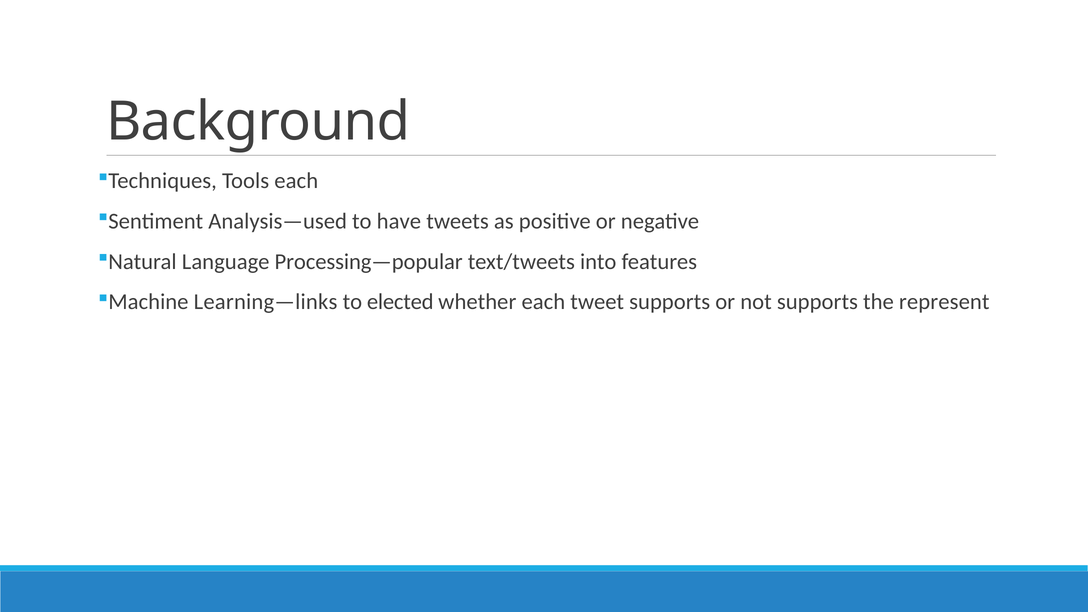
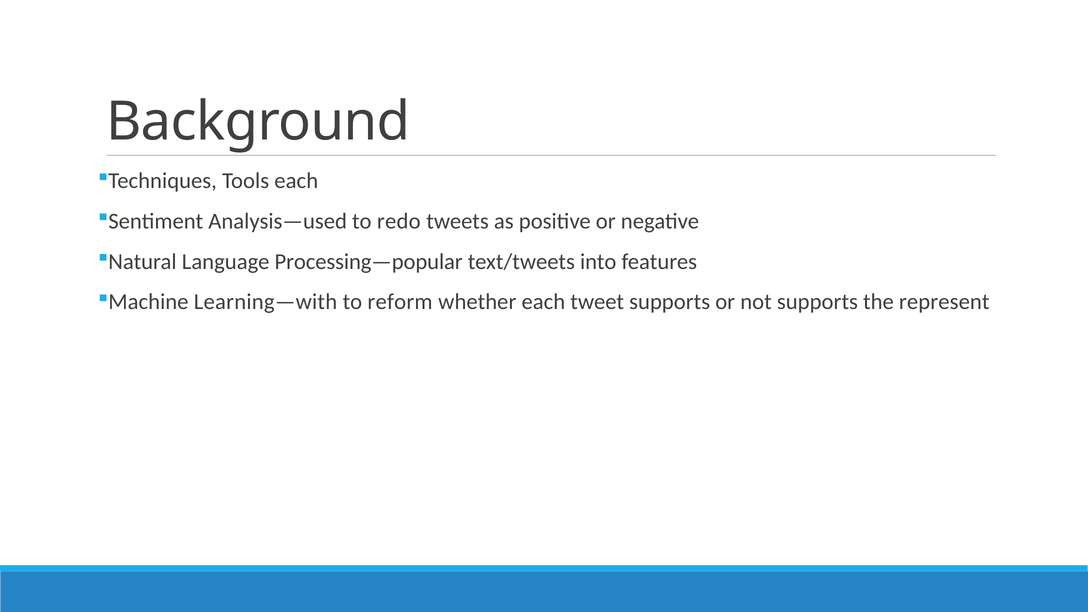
have: have -> redo
Learning—links: Learning—links -> Learning—with
elected: elected -> reform
